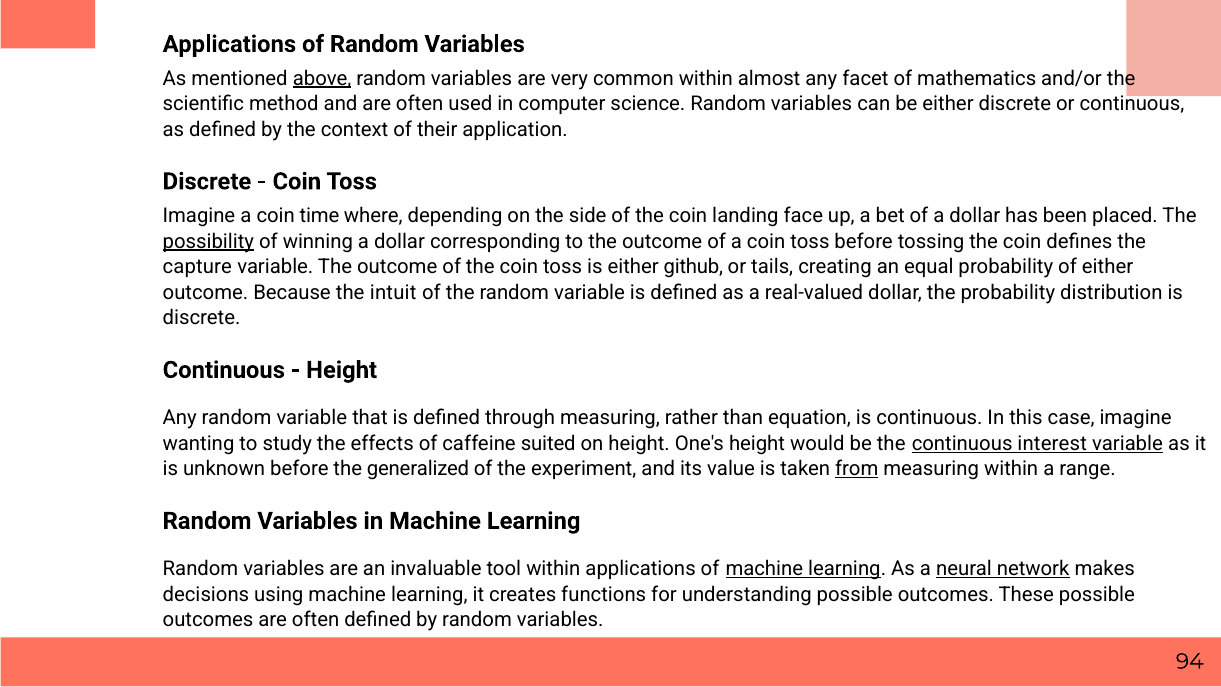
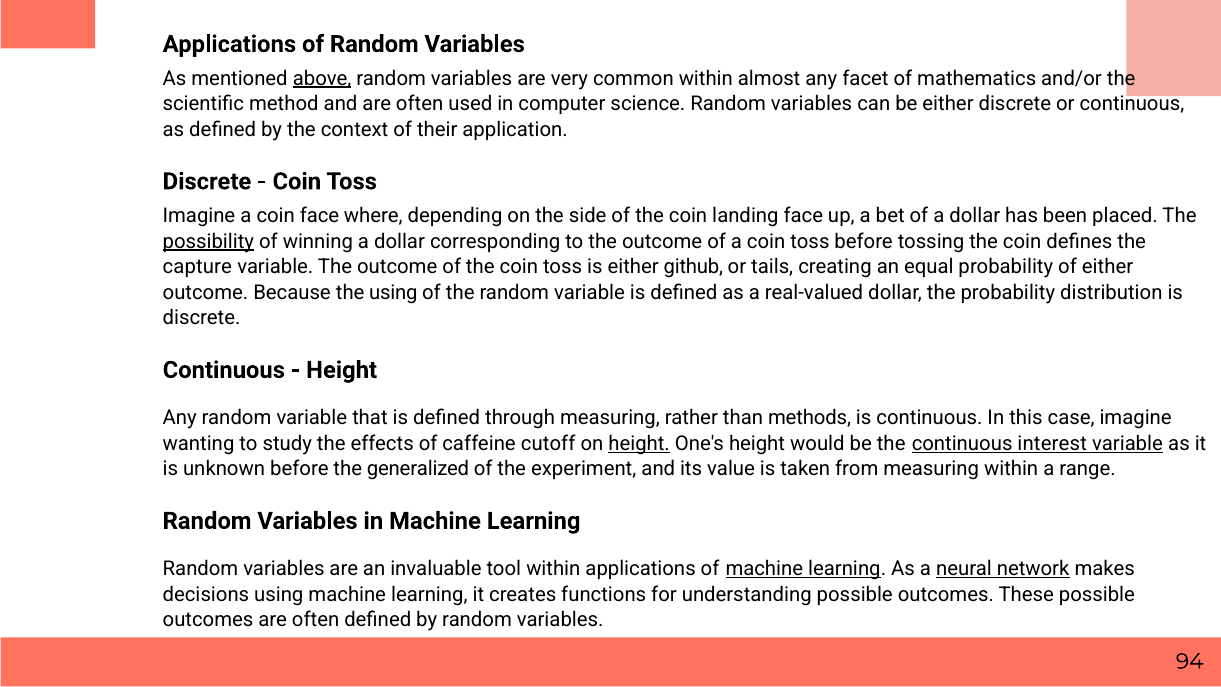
coin time: time -> face
the intuit: intuit -> using
equation: equation -> methods
suited: suited -> cutoff
height at (639, 443) underline: none -> present
from underline: present -> none
